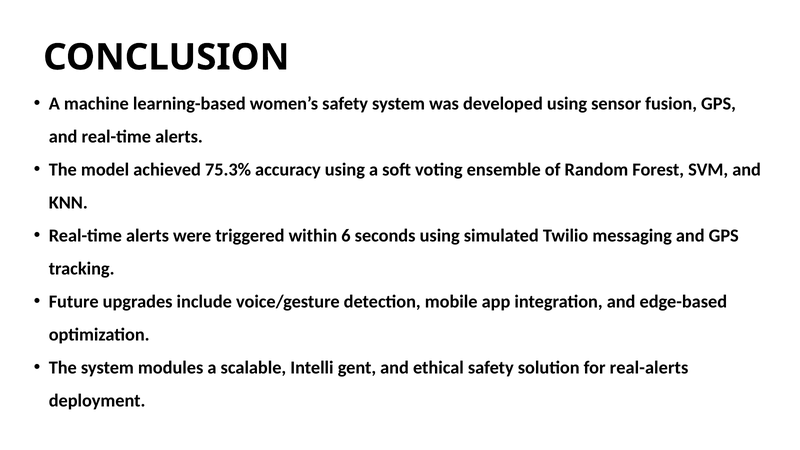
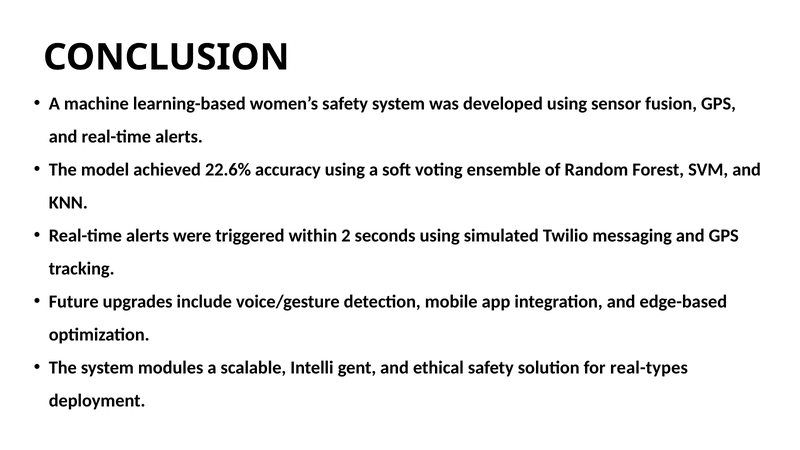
75.3%: 75.3% -> 22.6%
6: 6 -> 2
real-alerts: real-alerts -> real-types
